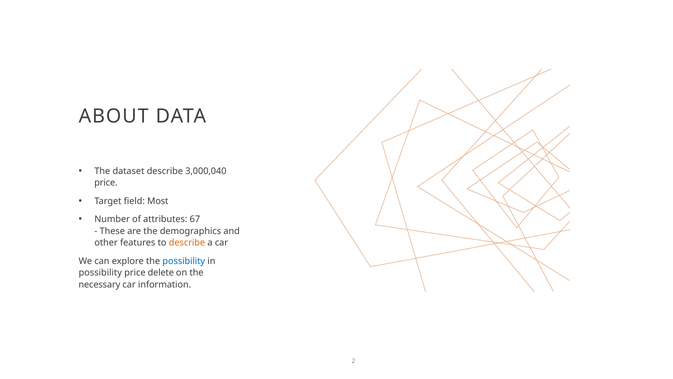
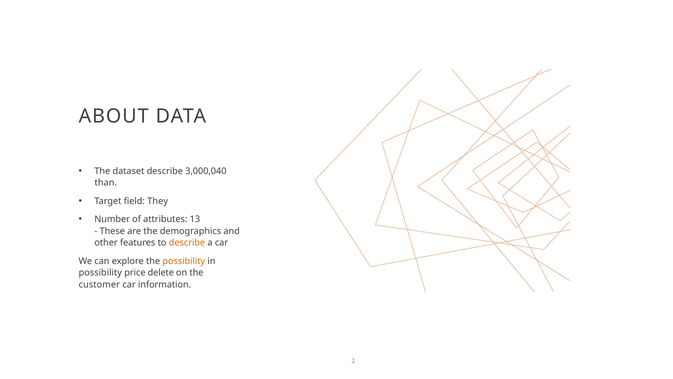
price at (106, 183): price -> than
Most: Most -> They
67: 67 -> 13
possibility at (184, 261) colour: blue -> orange
necessary: necessary -> customer
